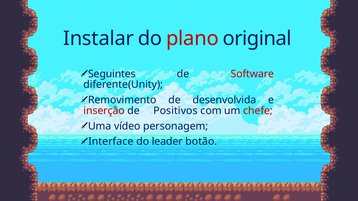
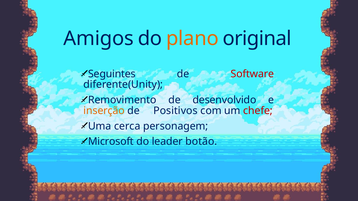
Instalar: Instalar -> Amigos
plano colour: red -> orange
desenvolvida: desenvolvida -> desenvolvido
inserção colour: red -> orange
vídeo: vídeo -> cerca
Interface: Interface -> Microsoft
